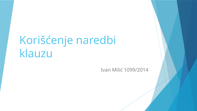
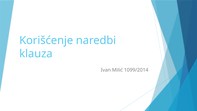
klauzu: klauzu -> klauza
